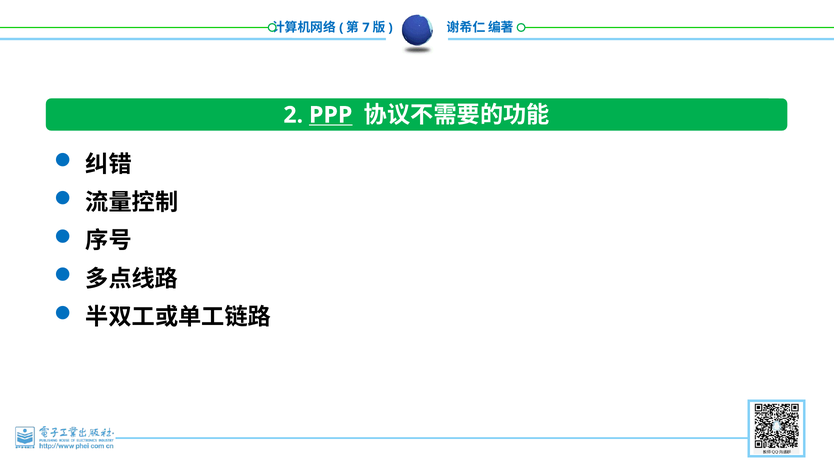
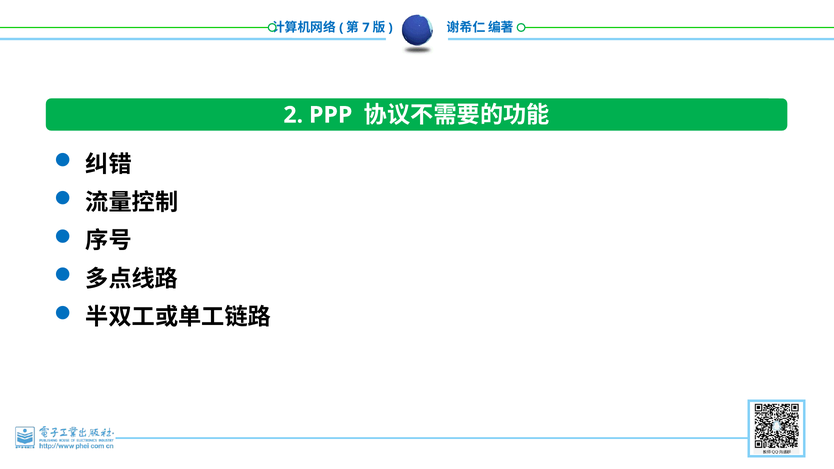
PPP underline: present -> none
